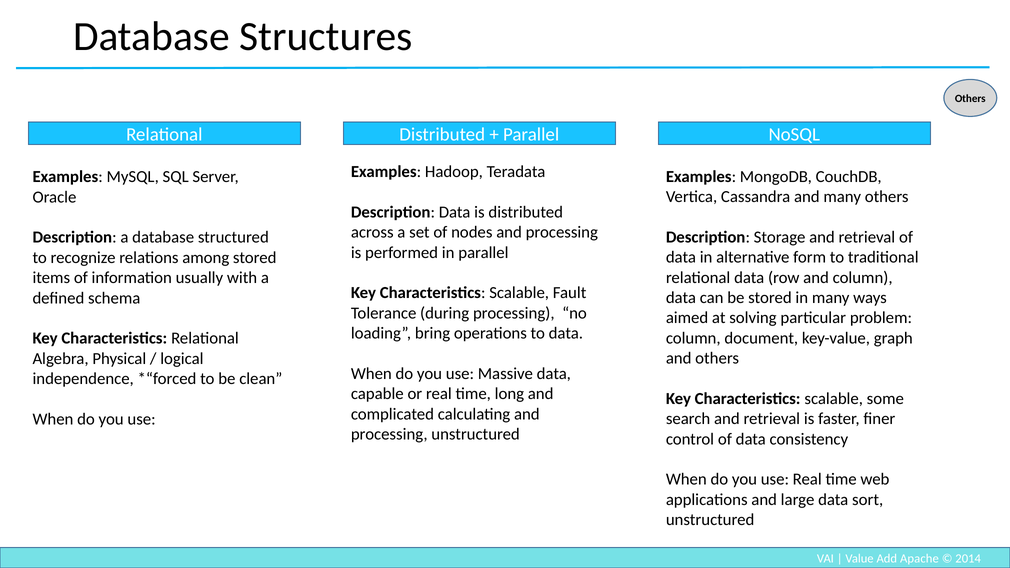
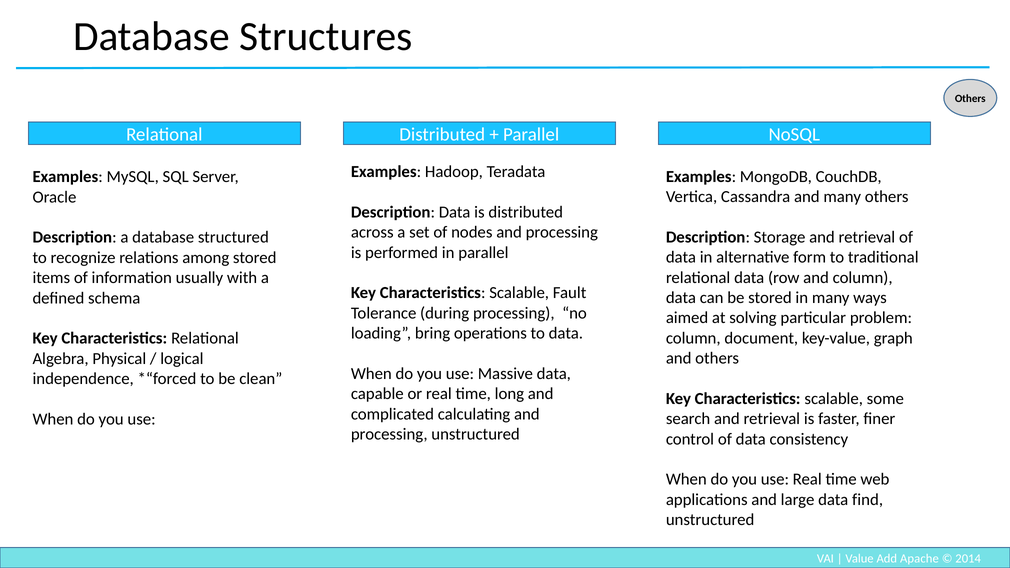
sort: sort -> find
